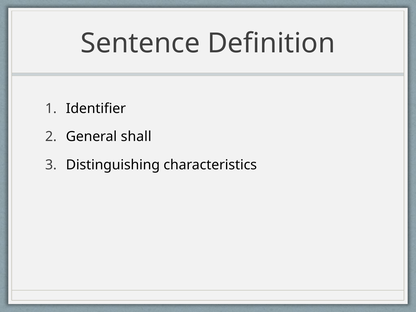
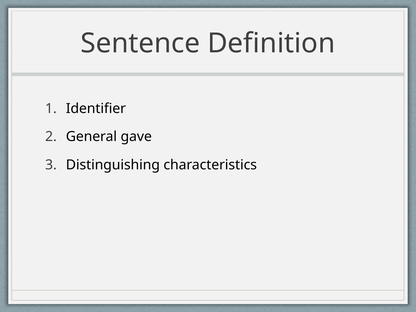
shall: shall -> gave
